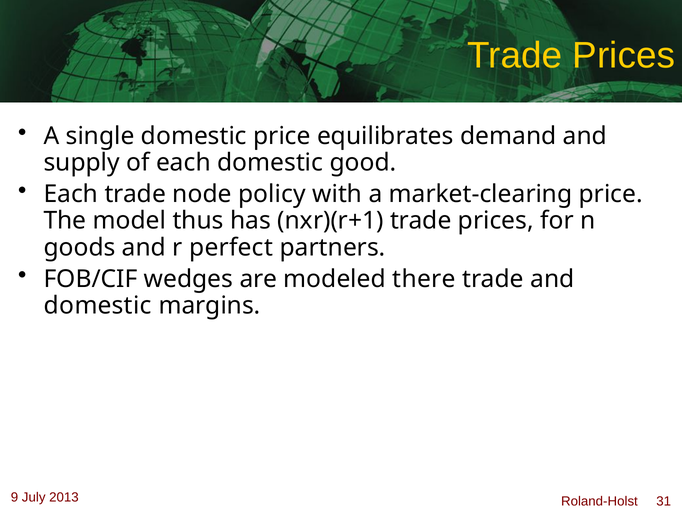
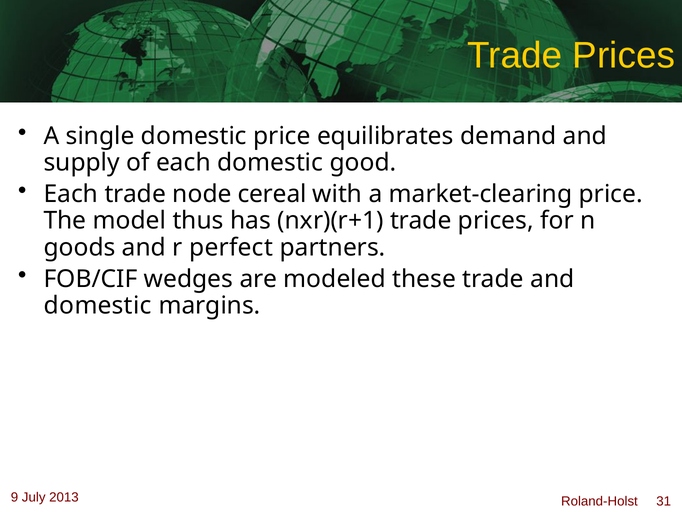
policy: policy -> cereal
there: there -> these
